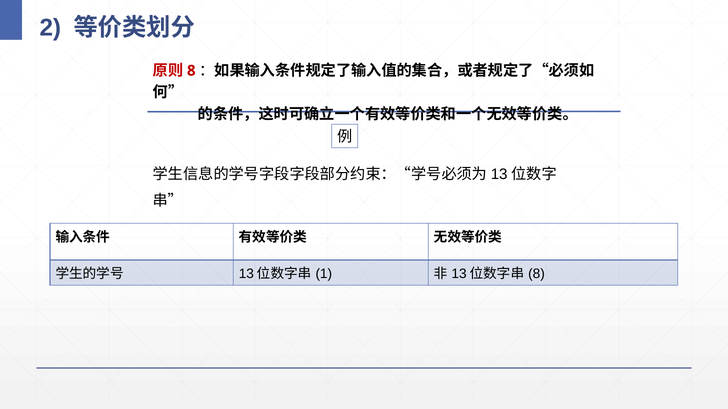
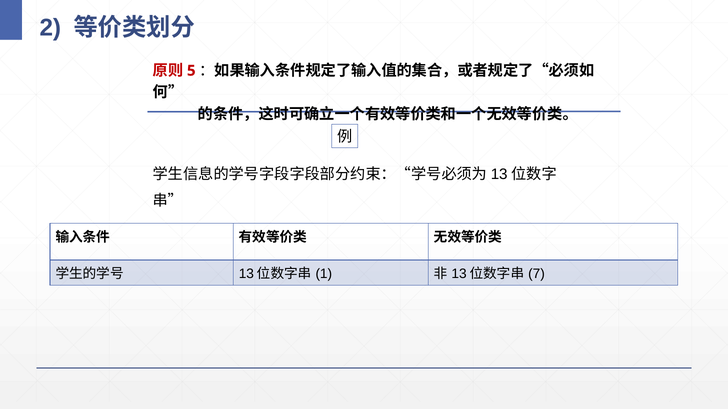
8 at (191, 71): 8 -> 5
8 at (536, 274): 8 -> 7
